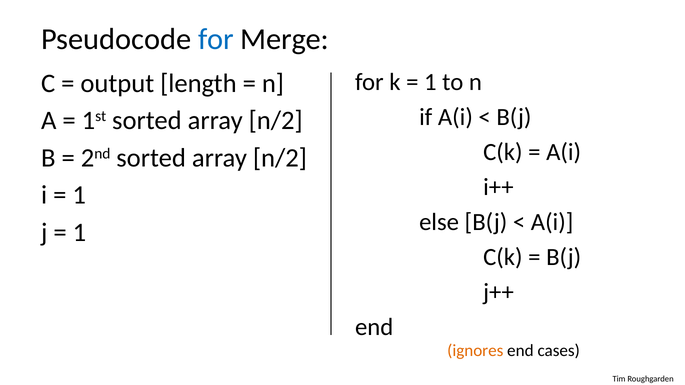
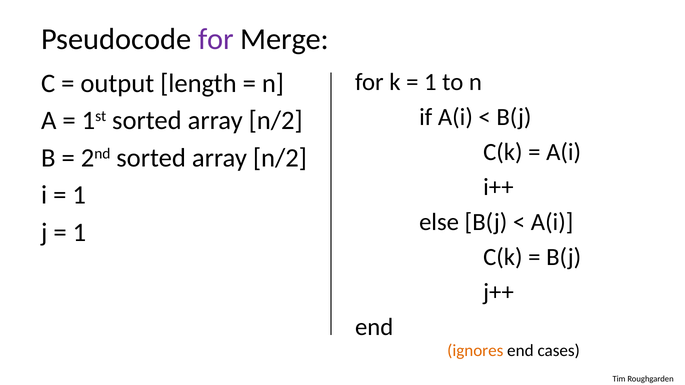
for at (216, 39) colour: blue -> purple
